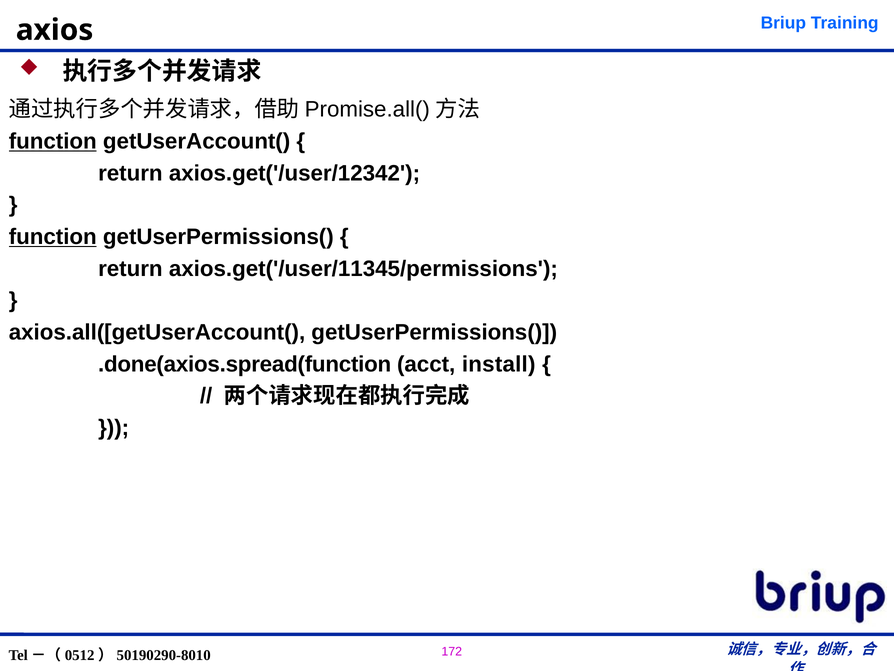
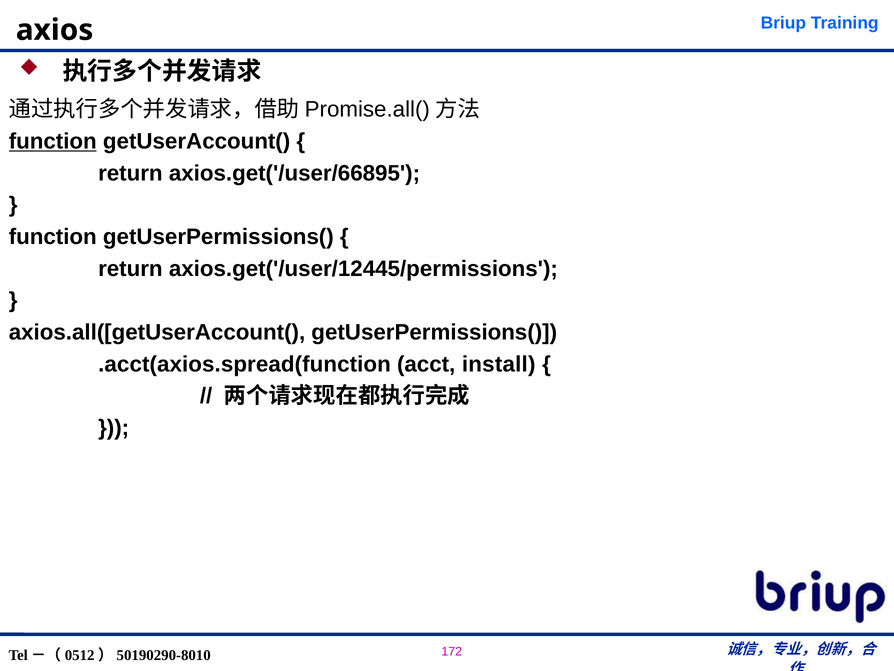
axios.get('/user/12342: axios.get('/user/12342 -> axios.get('/user/66895
function at (53, 237) underline: present -> none
axios.get('/user/11345/permissions: axios.get('/user/11345/permissions -> axios.get('/user/12445/permissions
.done(axios.spread(function: .done(axios.spread(function -> .acct(axios.spread(function
